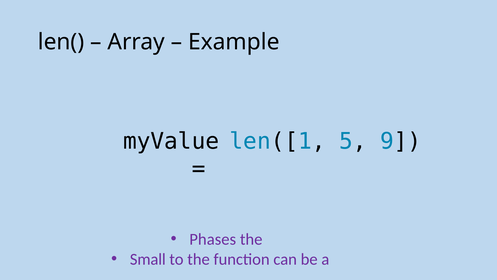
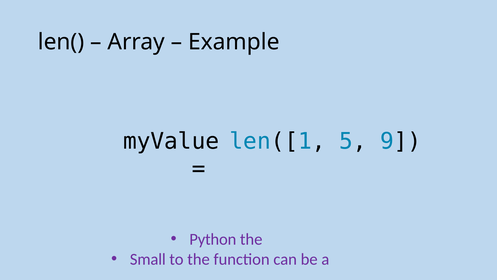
Phases: Phases -> Python
